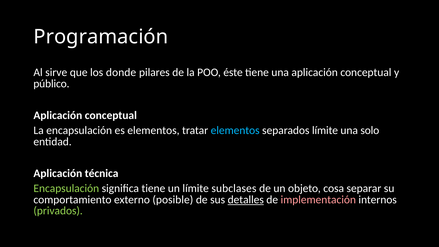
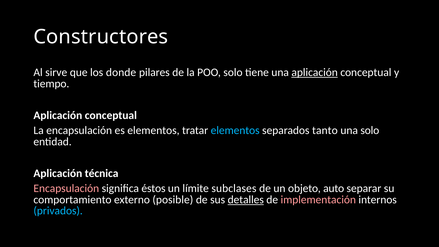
Programación: Programación -> Constructores
POO éste: éste -> solo
aplicación at (315, 72) underline: none -> present
público: público -> tiempo
separados límite: límite -> tanto
Encapsulación at (66, 188) colour: light green -> pink
significa tiene: tiene -> éstos
cosa: cosa -> auto
privados colour: light green -> light blue
